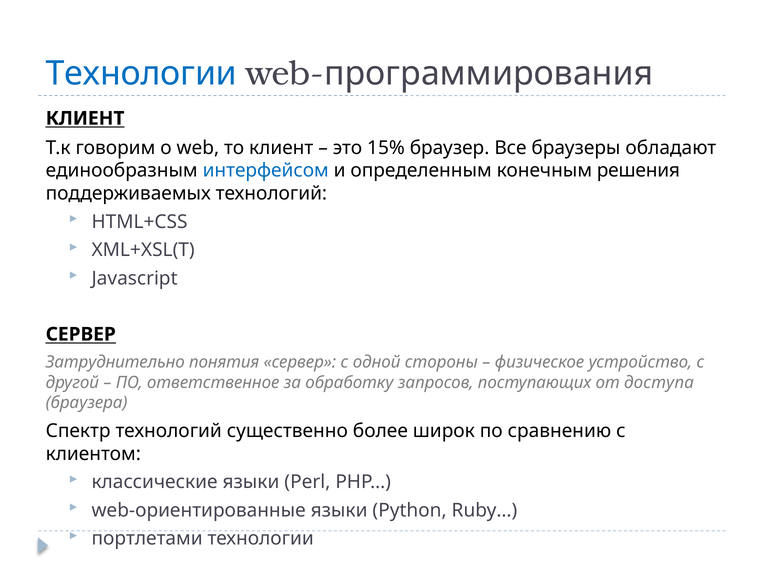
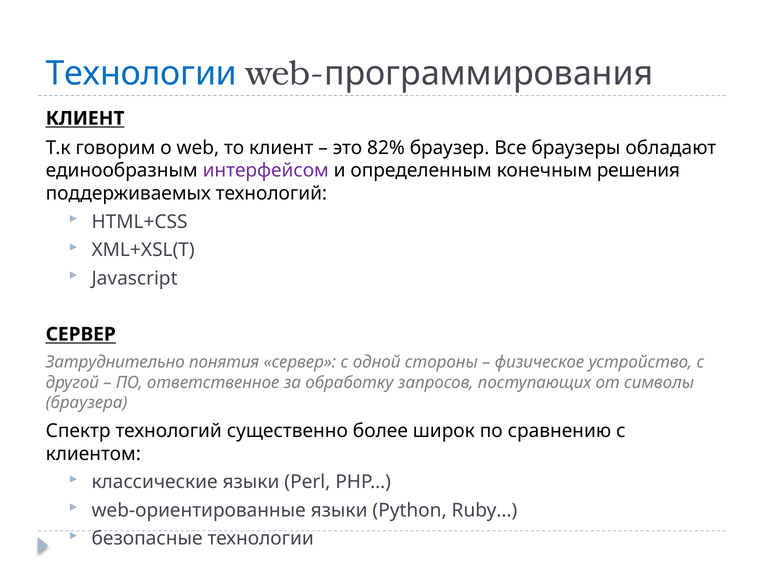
15%: 15% -> 82%
интерфейсом colour: blue -> purple
доступа: доступа -> символы
портлетами: портлетами -> безопасные
